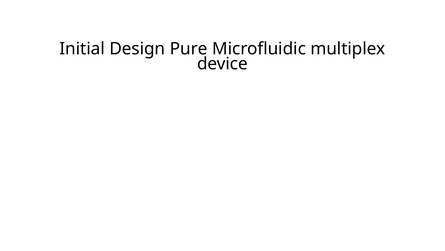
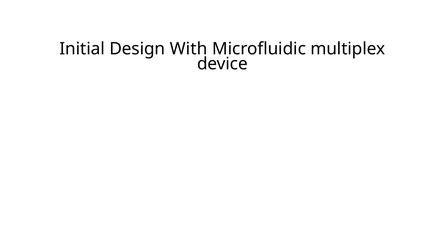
Pure: Pure -> With
